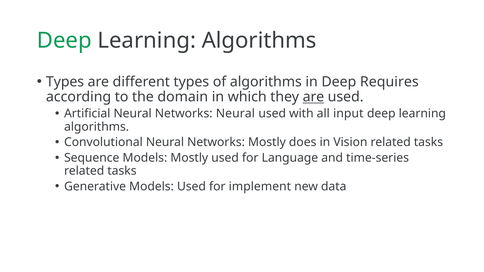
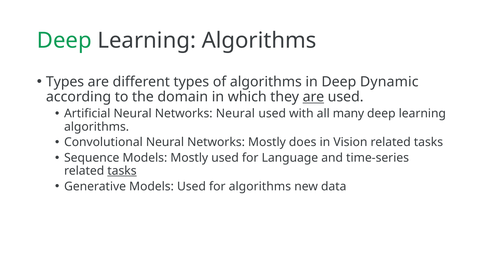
Requires: Requires -> Dynamic
input: input -> many
tasks at (122, 171) underline: none -> present
for implement: implement -> algorithms
